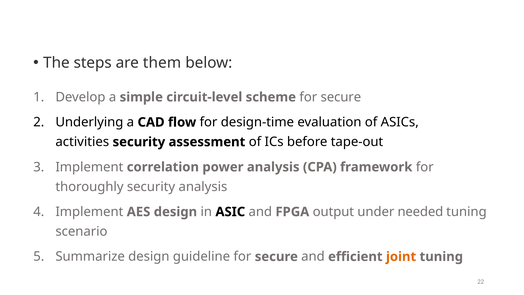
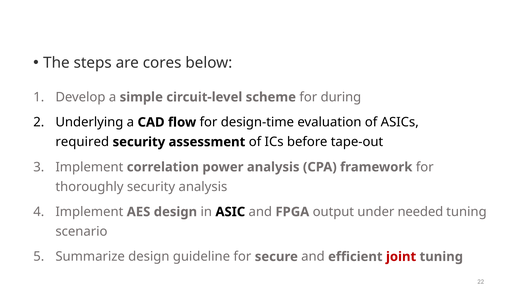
them: them -> cores
scheme for secure: secure -> during
activities: activities -> required
joint colour: orange -> red
